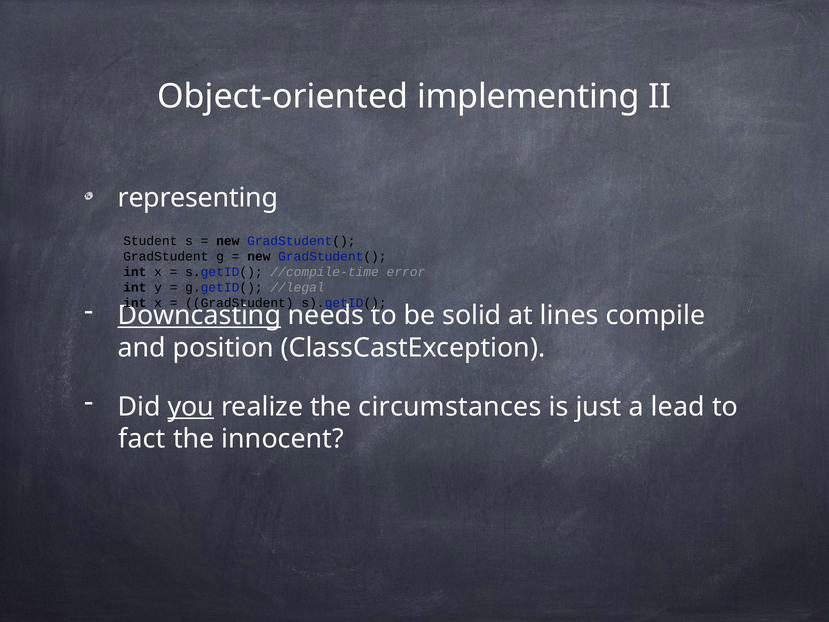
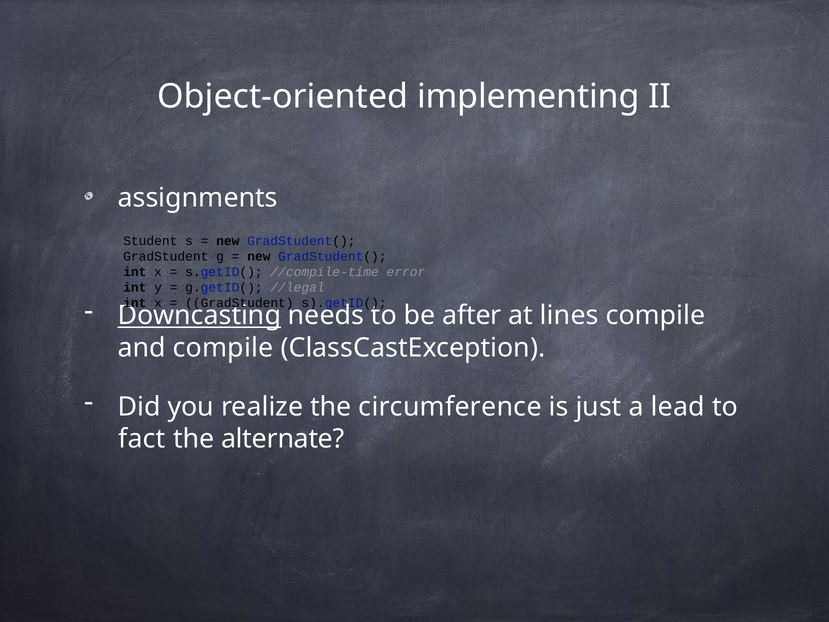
representing: representing -> assignments
solid: solid -> after
and position: position -> compile
you underline: present -> none
circumstances: circumstances -> circumference
innocent: innocent -> alternate
